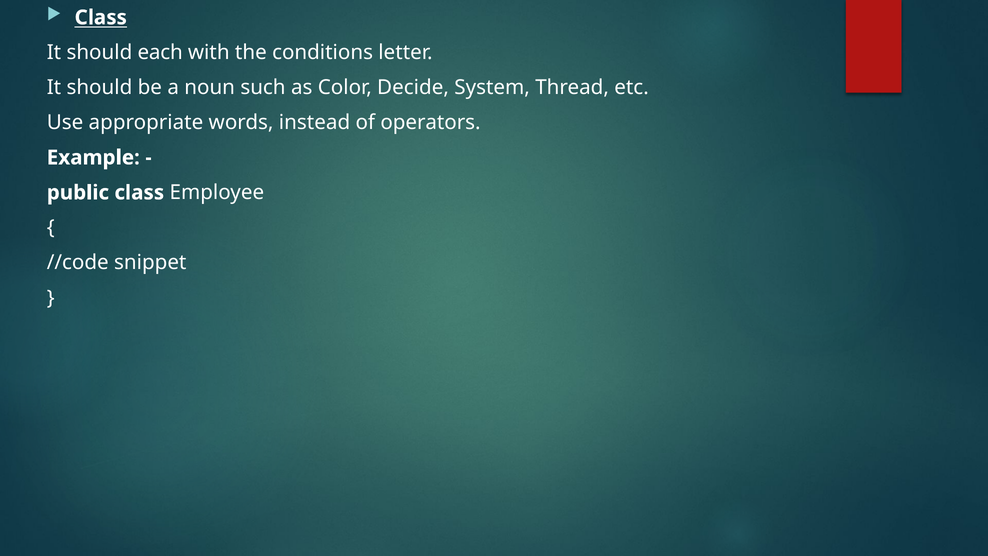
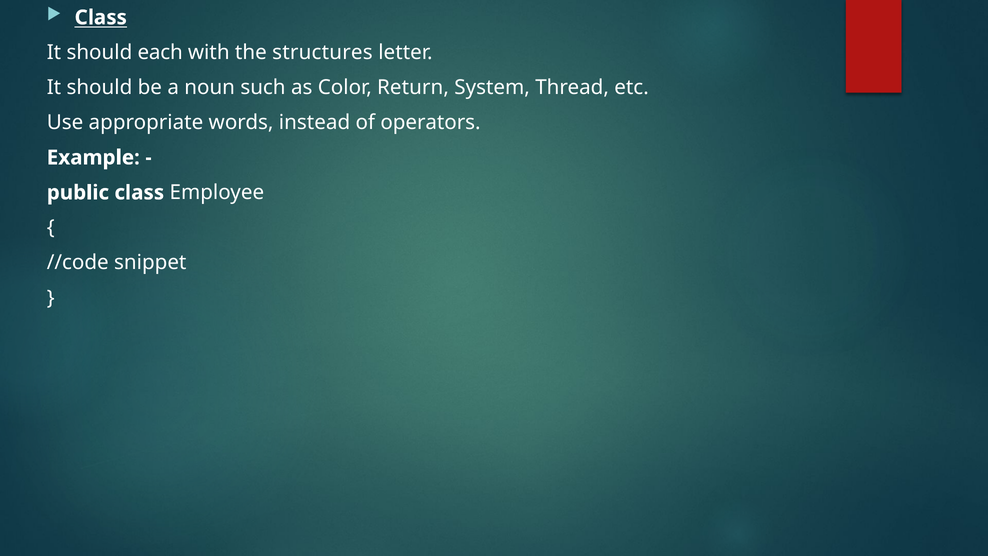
conditions: conditions -> structures
Decide: Decide -> Return
